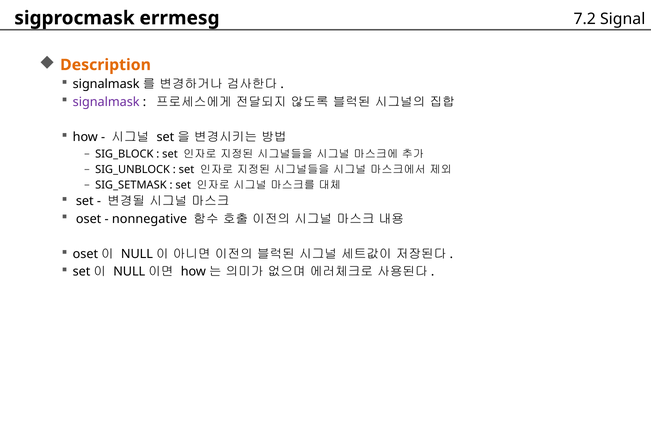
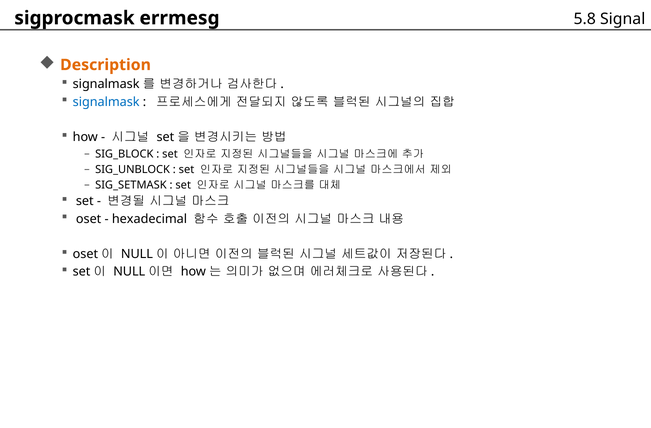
7.2: 7.2 -> 5.8
signalmask colour: purple -> blue
nonnegative: nonnegative -> hexadecimal
